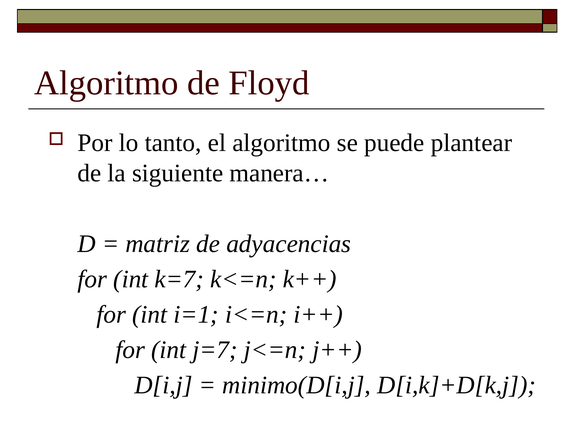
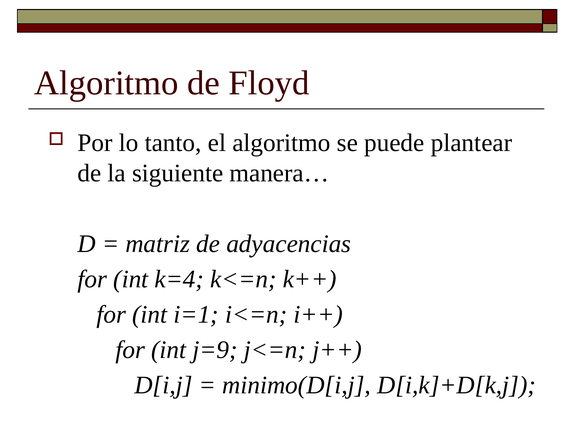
k=7: k=7 -> k=4
j=7: j=7 -> j=9
